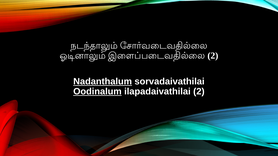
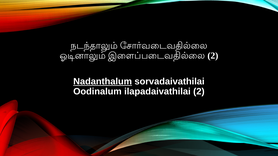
Oodinalum underline: present -> none
